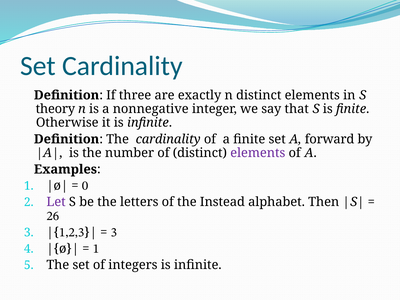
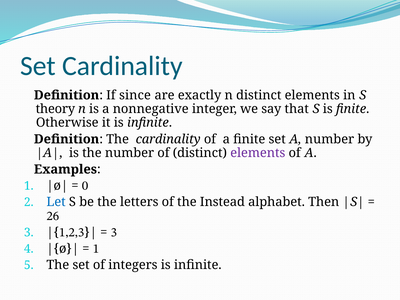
three: three -> since
A forward: forward -> number
Let colour: purple -> blue
